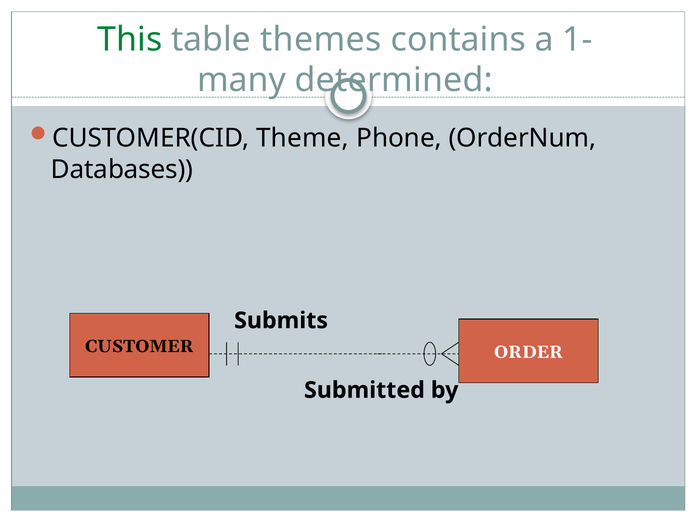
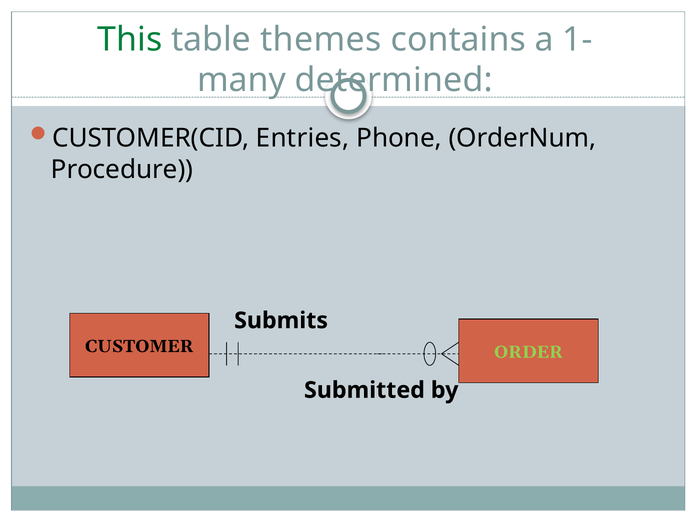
Theme: Theme -> Entries
Databases: Databases -> Procedure
ORDER colour: white -> light green
